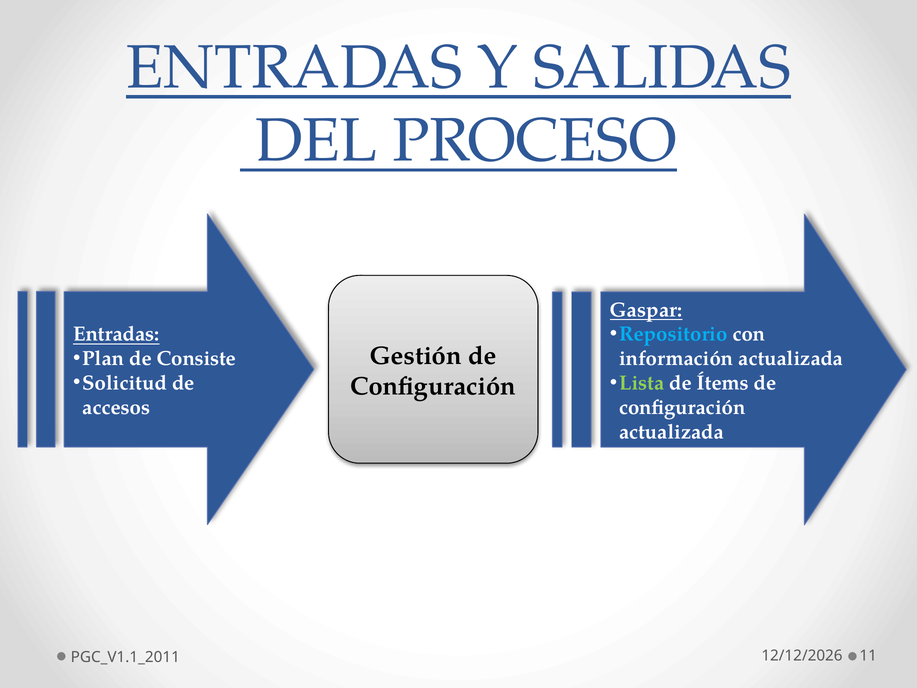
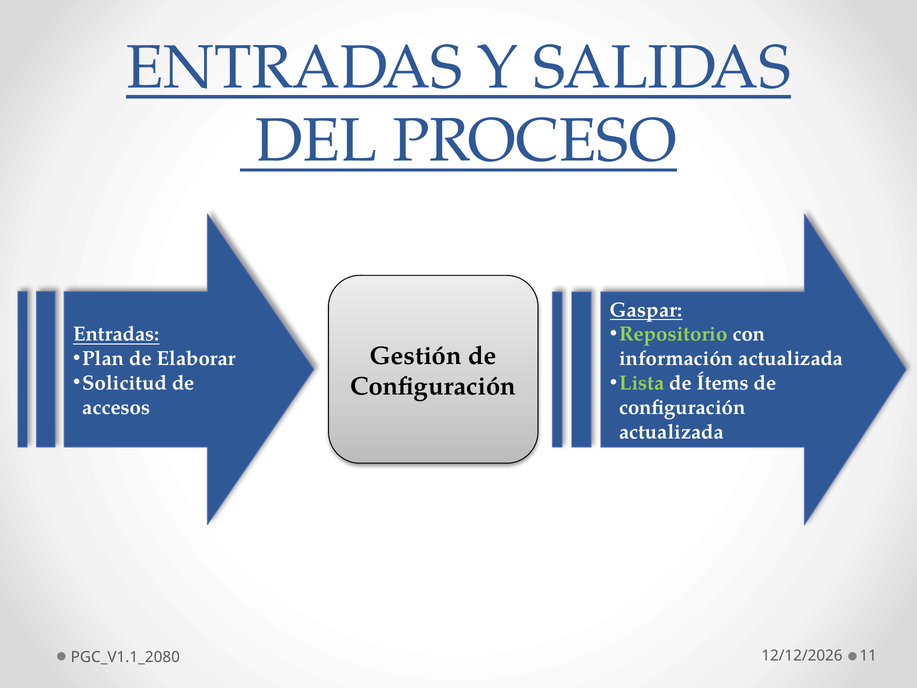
Repositorio colour: light blue -> light green
Consiste: Consiste -> Elaborar
PGC_V1.1_2011: PGC_V1.1_2011 -> PGC_V1.1_2080
